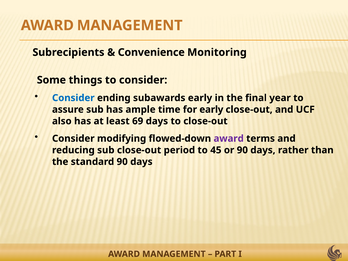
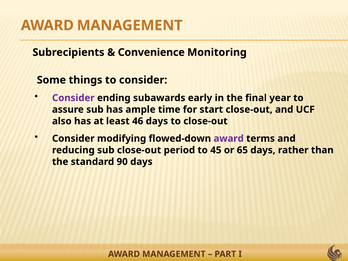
Consider at (73, 98) colour: blue -> purple
for early: early -> start
69: 69 -> 46
or 90: 90 -> 65
